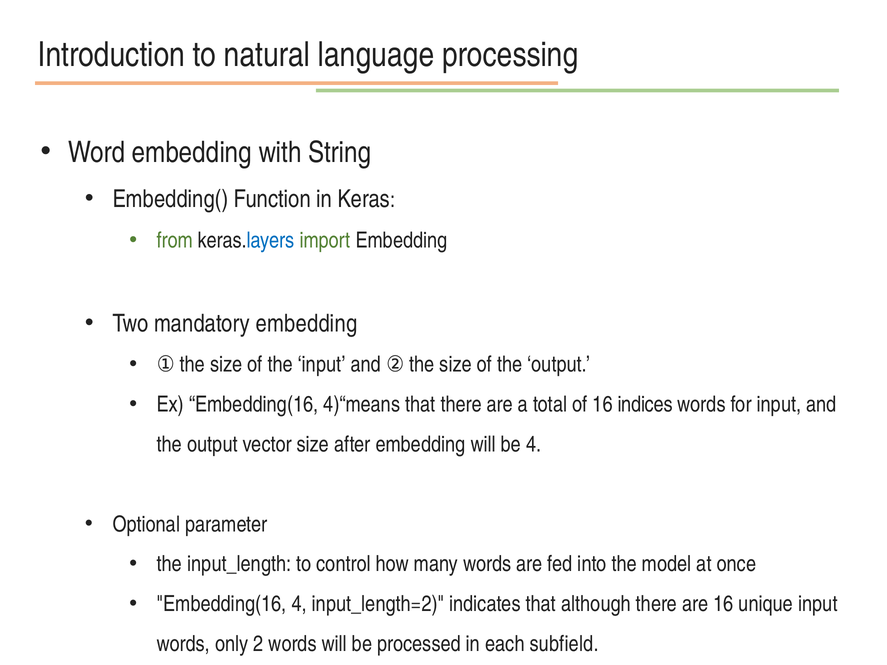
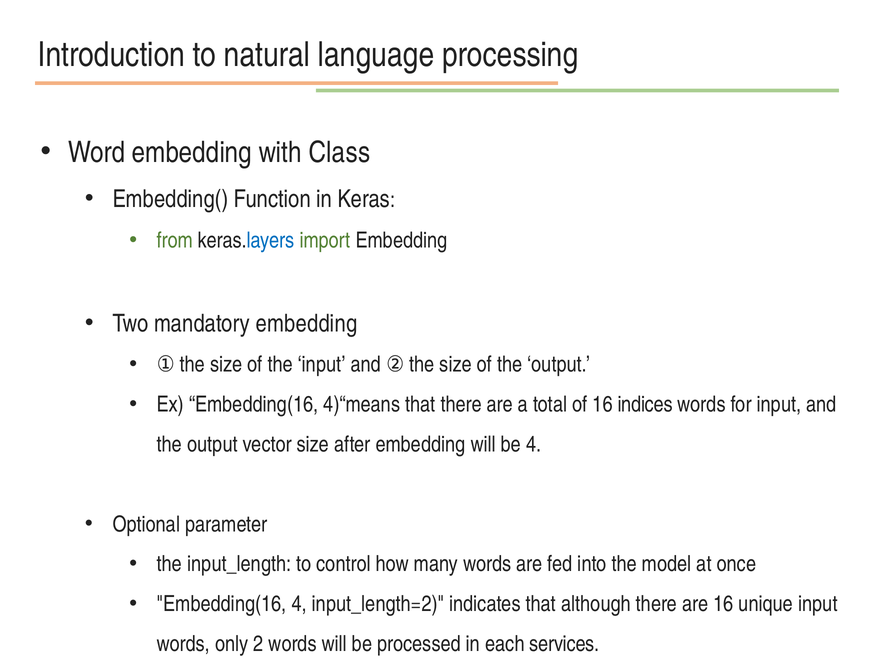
String: String -> Class
subfield: subfield -> services
